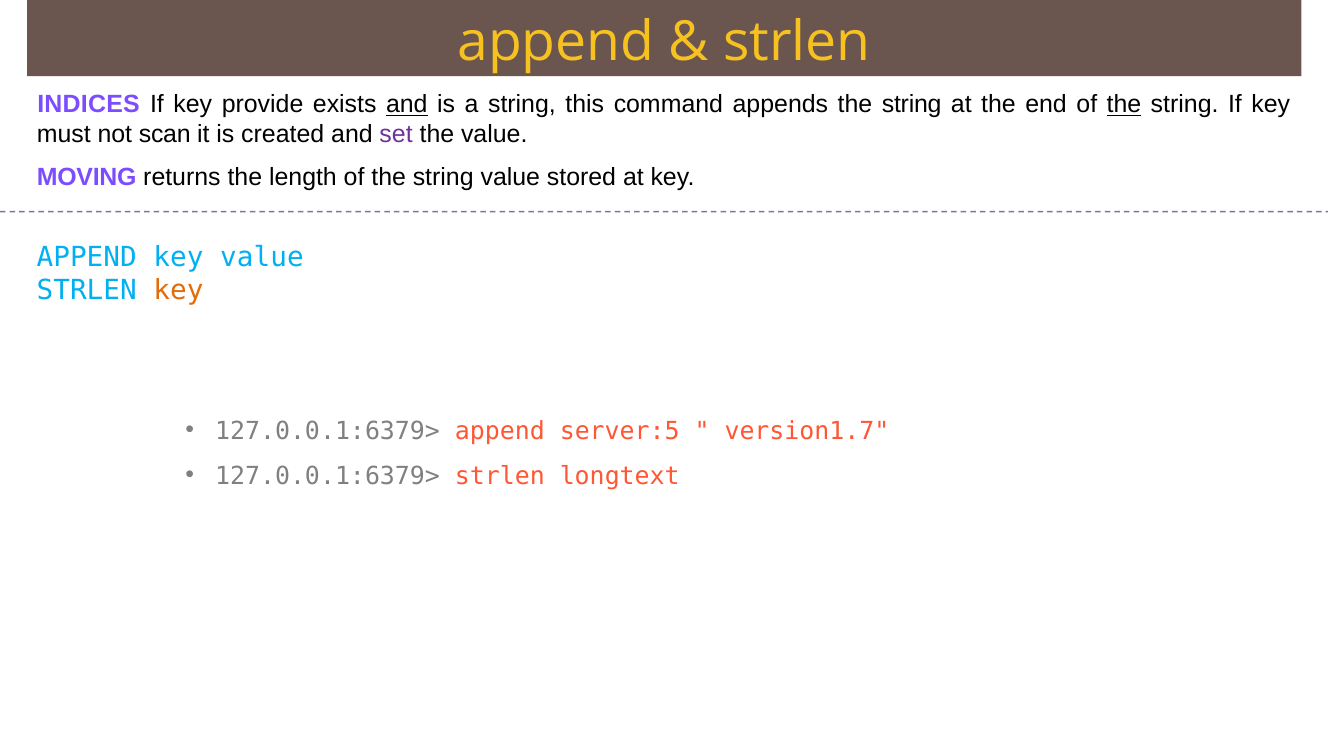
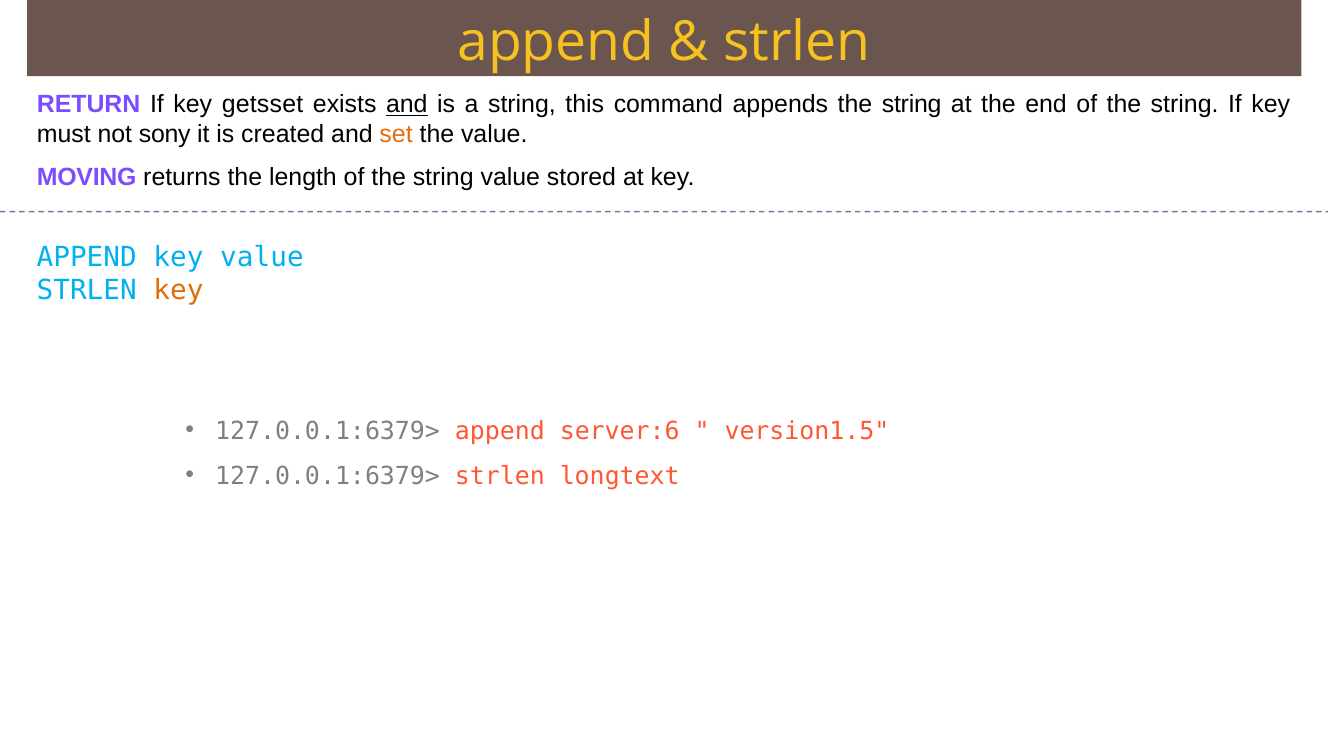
INDICES: INDICES -> RETURN
provide: provide -> getsset
the at (1124, 105) underline: present -> none
scan: scan -> sony
set colour: purple -> orange
server:5: server:5 -> server:6
version1.7: version1.7 -> version1.5
